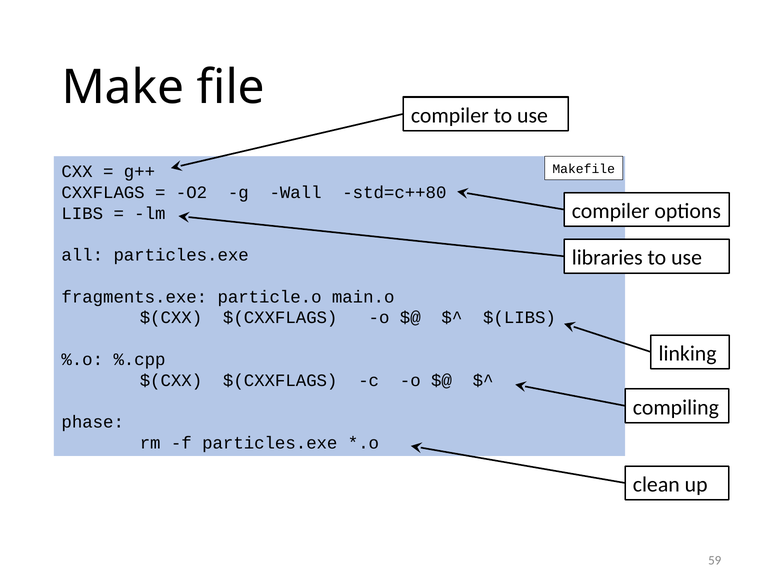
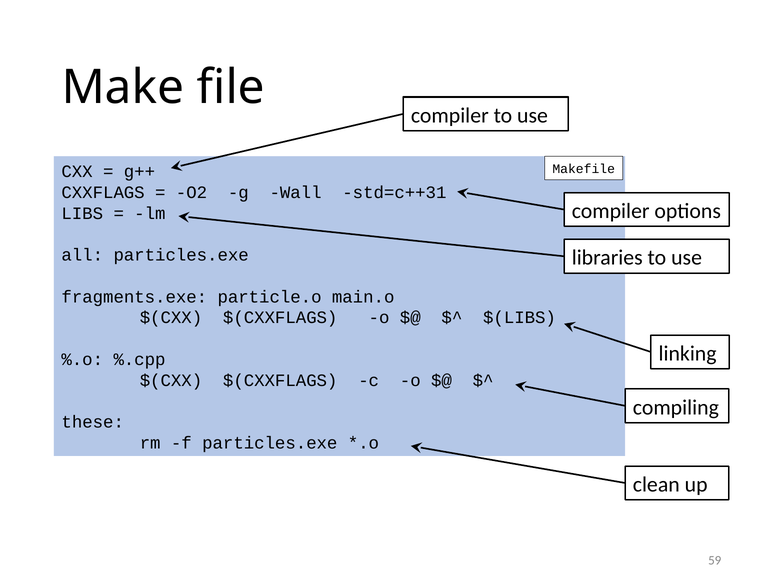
std=c++80: std=c++80 -> std=c++31
phase: phase -> these
